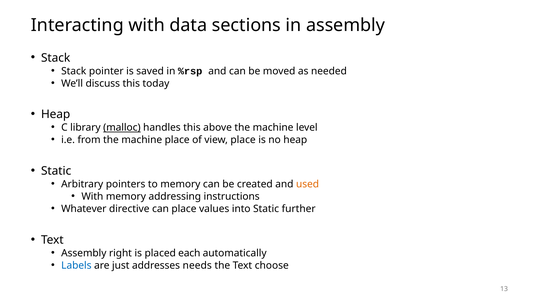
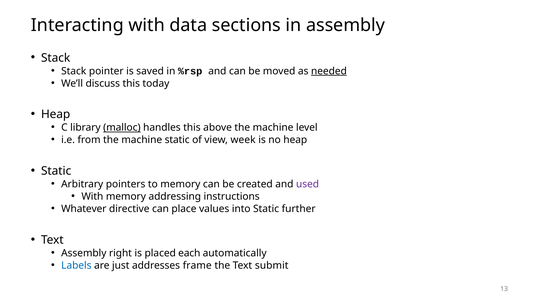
needed underline: none -> present
machine place: place -> static
view place: place -> week
used colour: orange -> purple
needs: needs -> frame
choose: choose -> submit
